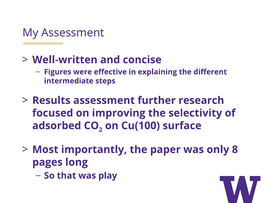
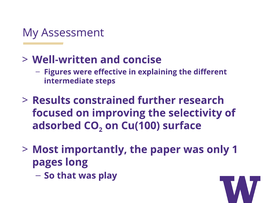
Results assessment: assessment -> constrained
8: 8 -> 1
